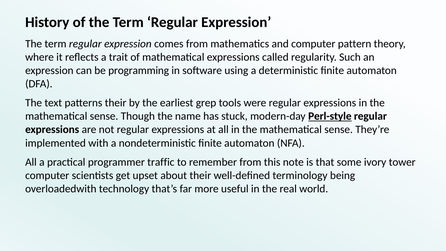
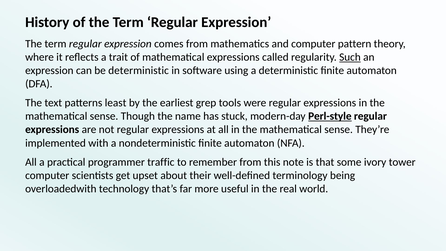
Such underline: none -> present
be programming: programming -> deterministic
patterns their: their -> least
